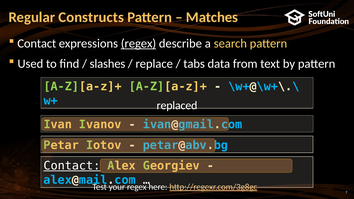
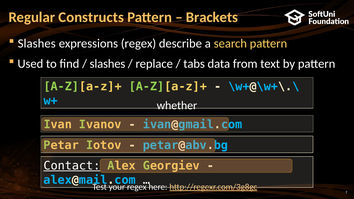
Matches: Matches -> Brackets
Contact at (37, 44): Contact -> Slashes
regex at (138, 44) underline: present -> none
replaced: replaced -> whether
